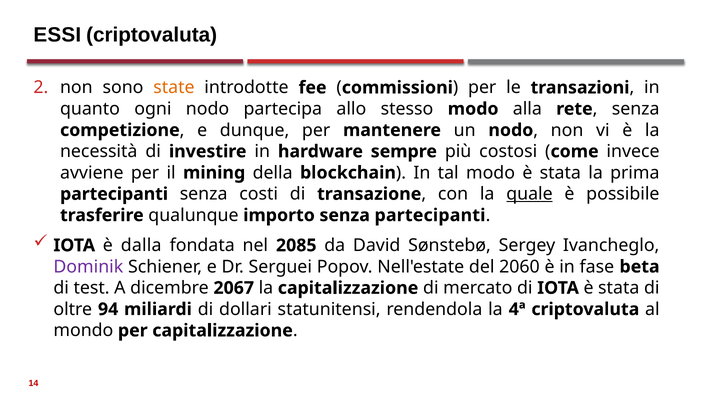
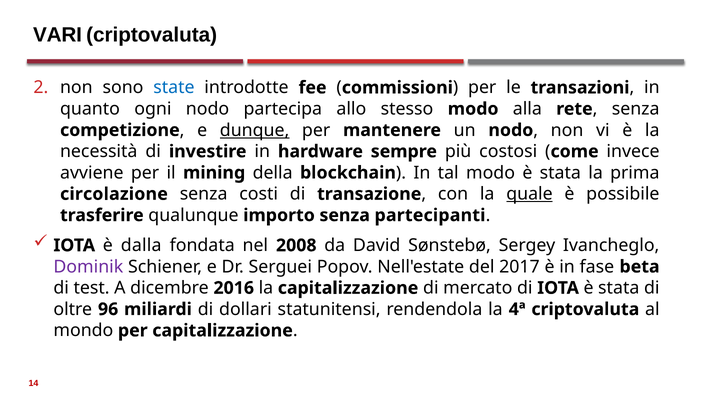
ESSI: ESSI -> VARI
state colour: orange -> blue
dunque underline: none -> present
partecipanti at (114, 194): partecipanti -> circolazione
2085: 2085 -> 2008
2060: 2060 -> 2017
2067: 2067 -> 2016
94: 94 -> 96
